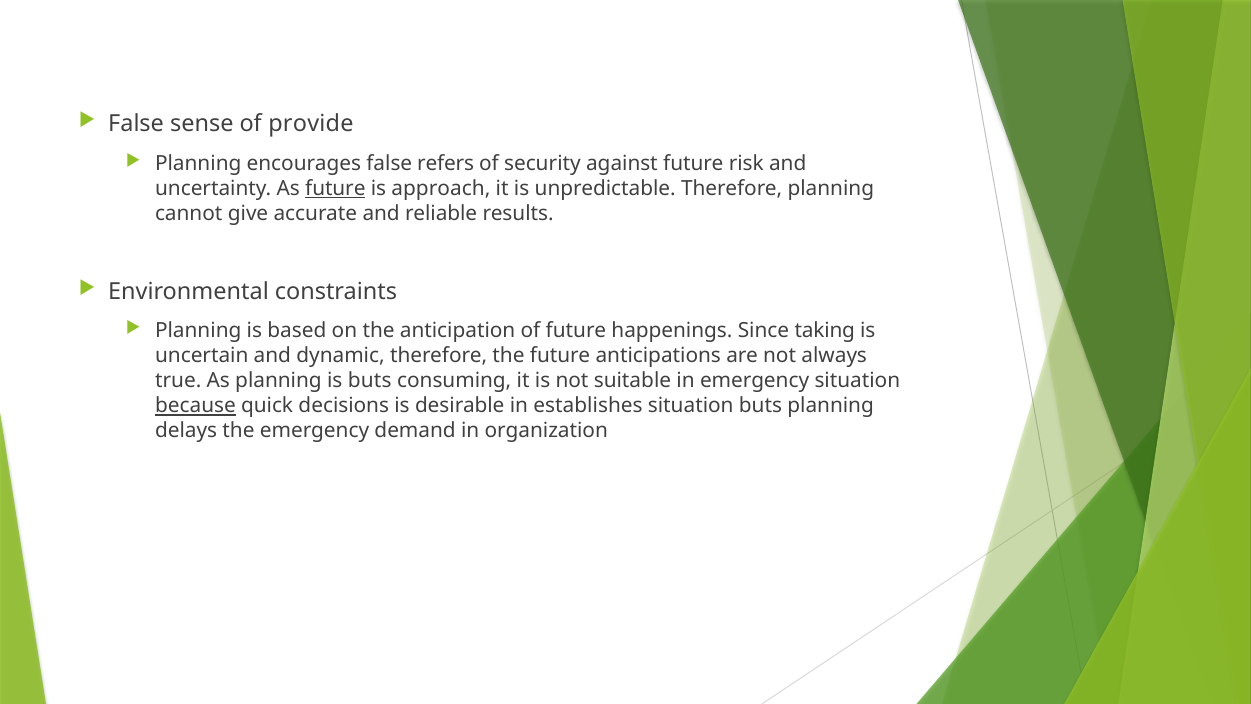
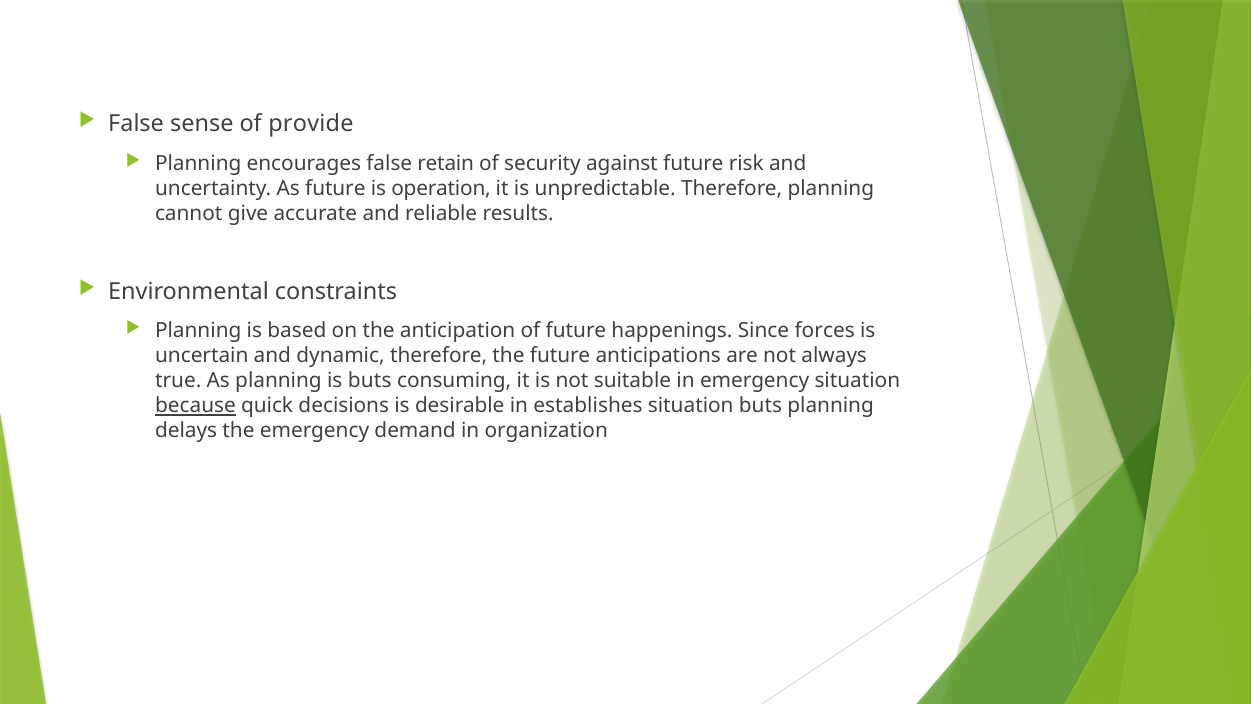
refers: refers -> retain
future at (335, 189) underline: present -> none
approach: approach -> operation
taking: taking -> forces
